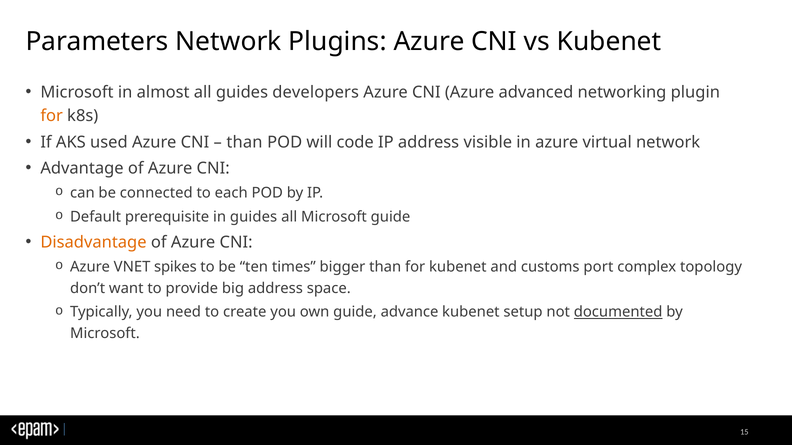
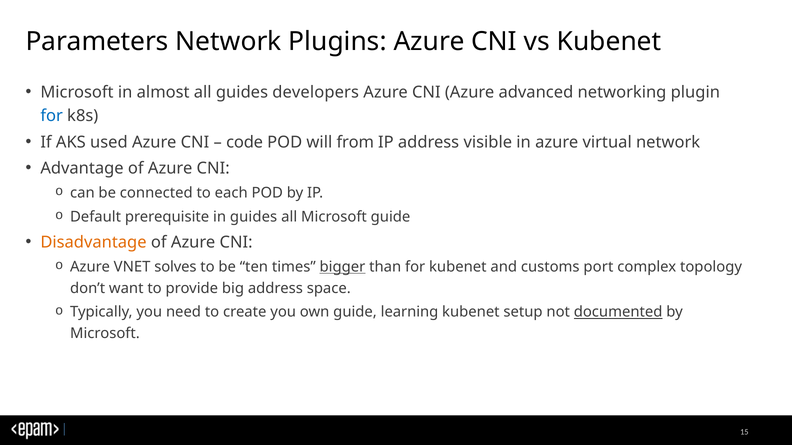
for at (52, 116) colour: orange -> blue
than at (244, 142): than -> code
code: code -> from
spikes: spikes -> solves
bigger underline: none -> present
advance: advance -> learning
